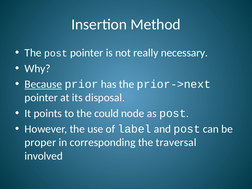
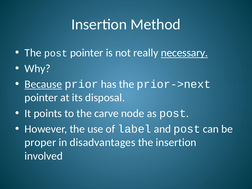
necessary underline: none -> present
could: could -> carve
corresponding: corresponding -> disadvantages
the traversal: traversal -> insertion
